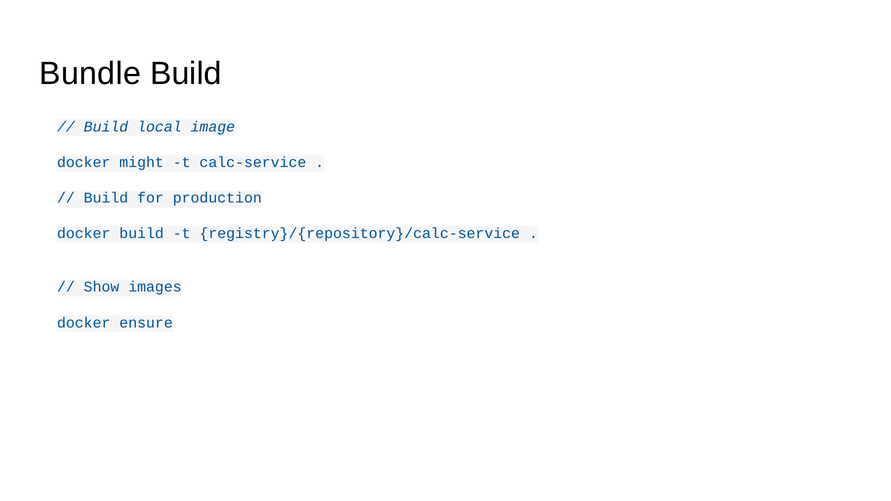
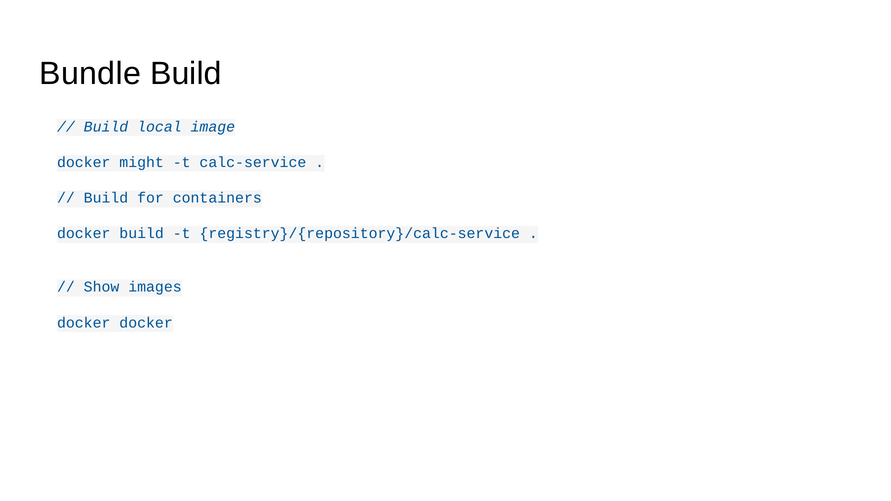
production: production -> containers
docker ensure: ensure -> docker
